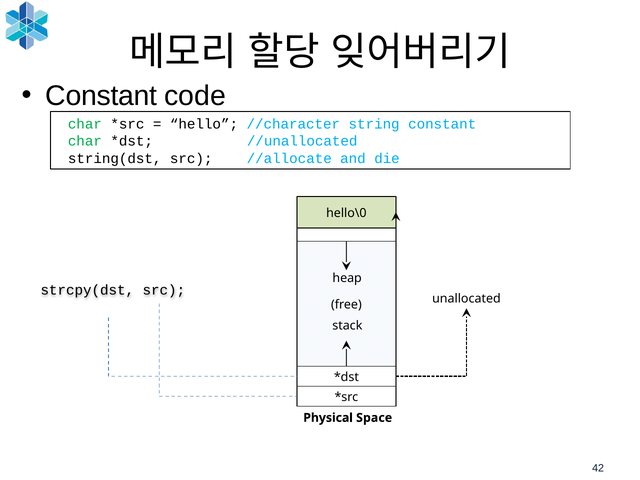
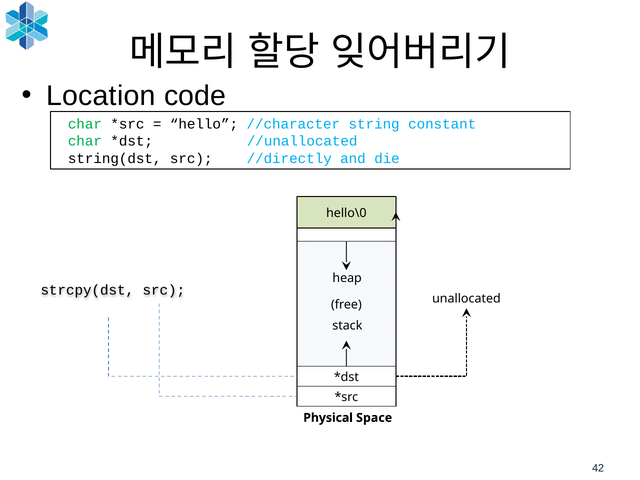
Constant at (101, 96): Constant -> Location
//allocate: //allocate -> //directly
